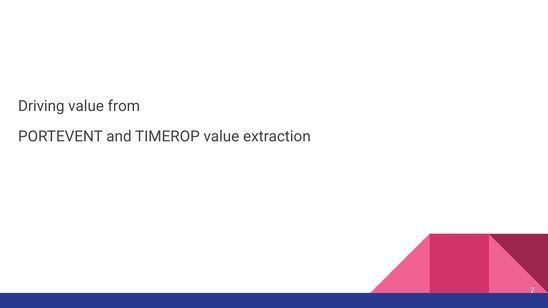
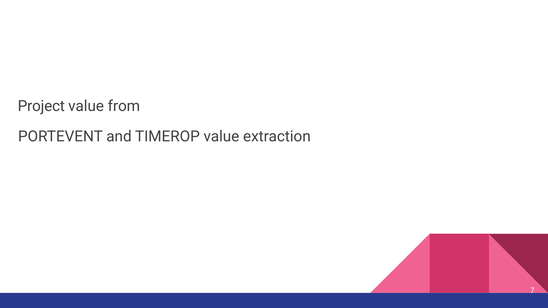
Driving: Driving -> Project
